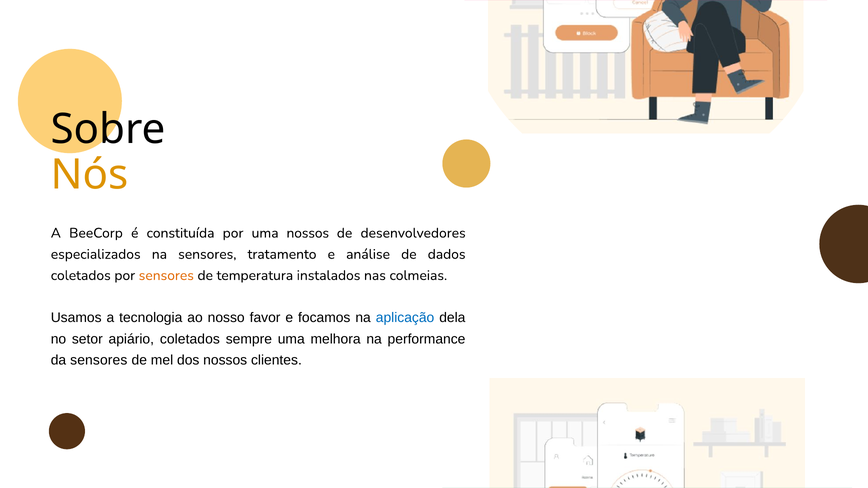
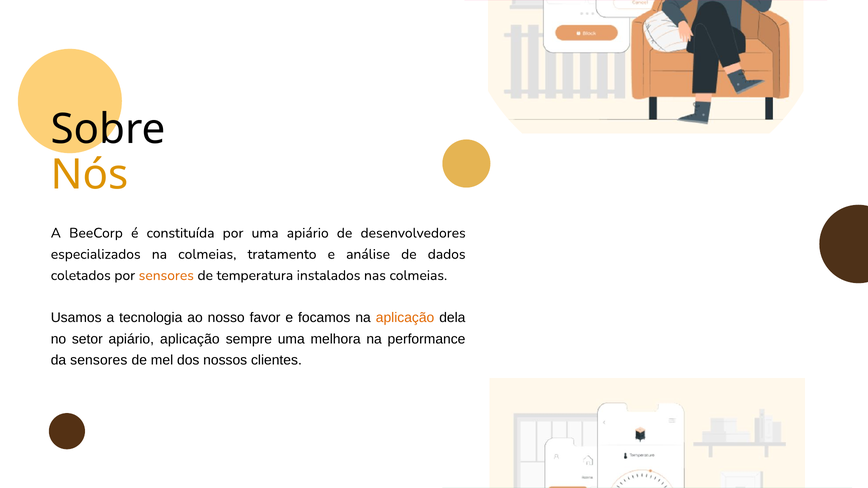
uma nossos: nossos -> apiário
na sensores: sensores -> colmeias
aplicação at (405, 318) colour: blue -> orange
apiário coletados: coletados -> aplicação
